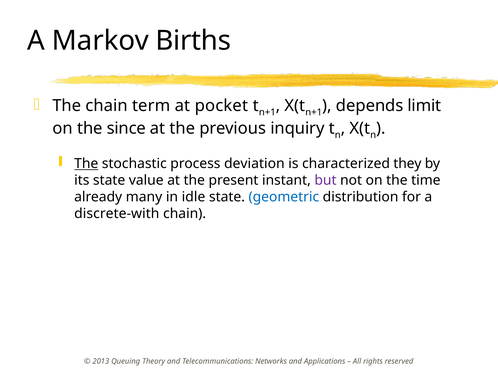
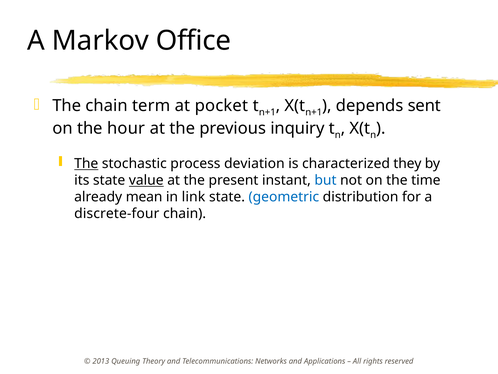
Births: Births -> Office
limit: limit -> sent
since: since -> hour
value underline: none -> present
but colour: purple -> blue
many: many -> mean
idle: idle -> link
discrete-with: discrete-with -> discrete-four
